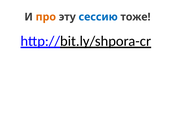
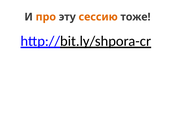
сессию colour: blue -> orange
